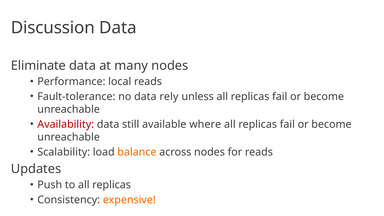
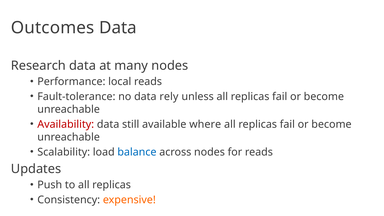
Discussion: Discussion -> Outcomes
Eliminate: Eliminate -> Research
balance colour: orange -> blue
